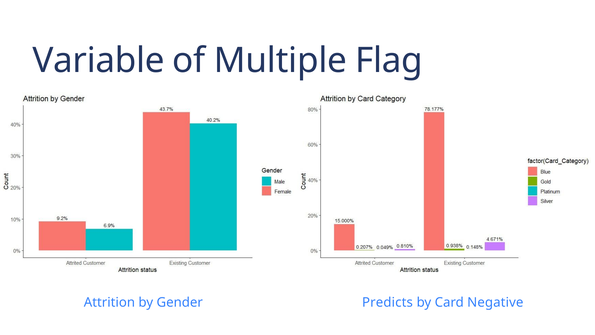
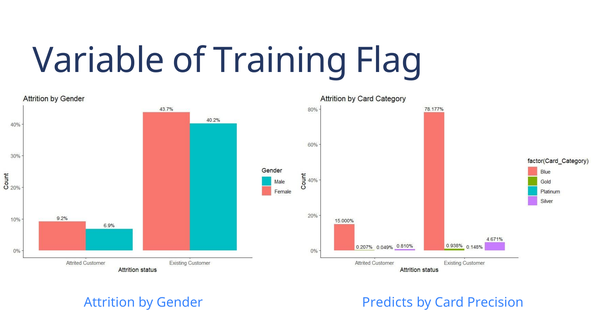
Multiple: Multiple -> Training
Negative: Negative -> Precision
